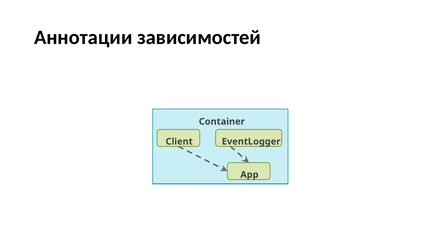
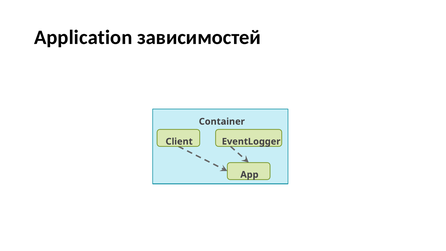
Аннотации: Аннотации -> Application
